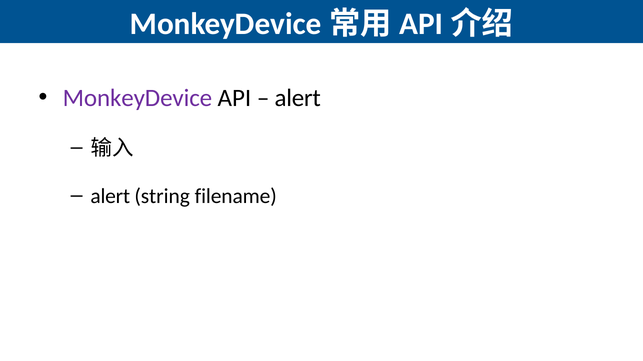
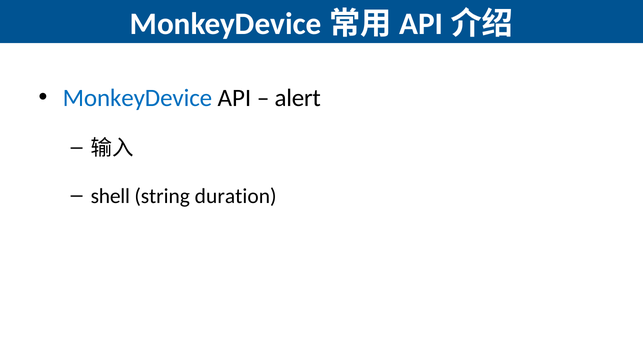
MonkeyDevice colour: purple -> blue
alert at (110, 196): alert -> shell
filename: filename -> duration
